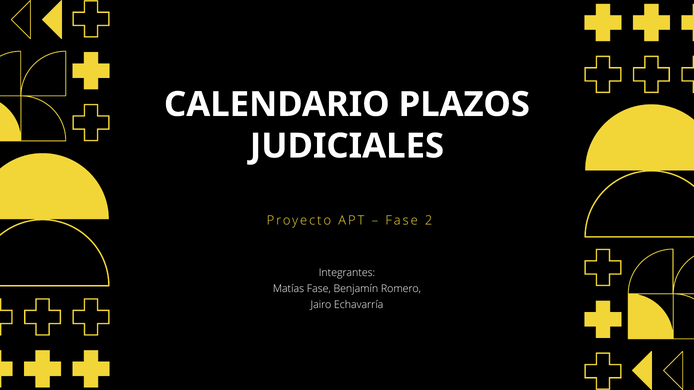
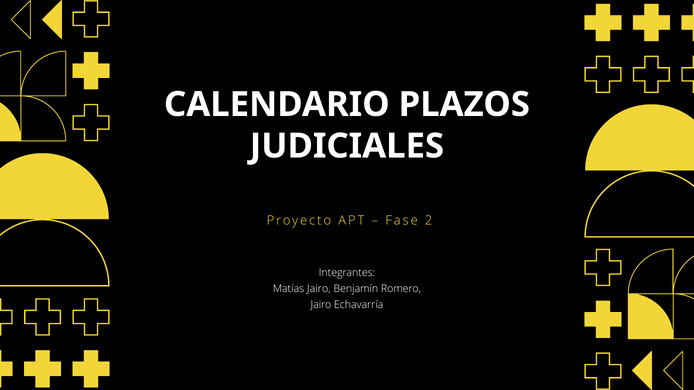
Matías Fase: Fase -> Jairo
